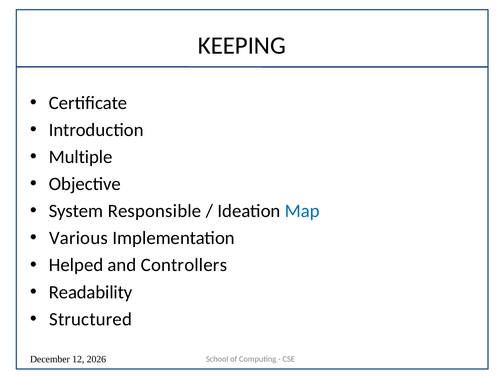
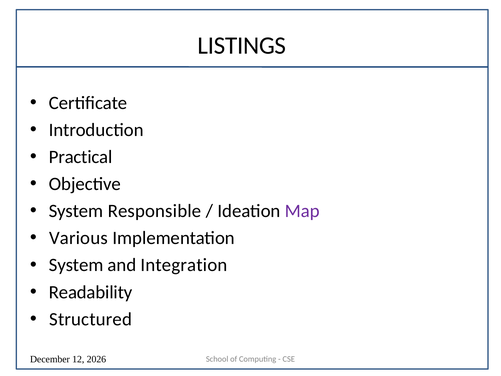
KEEPING: KEEPING -> LISTINGS
Multiple: Multiple -> Practical
Map colour: blue -> purple
Helped at (76, 265): Helped -> System
Controllers: Controllers -> Integration
